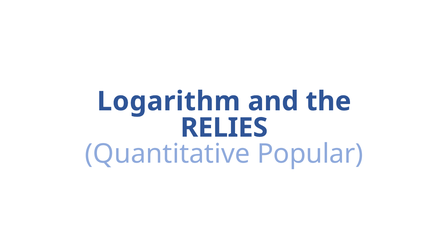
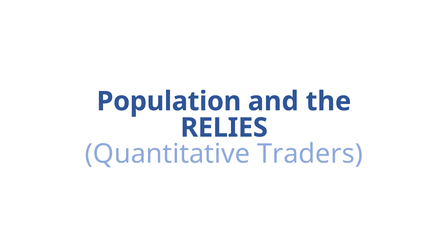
Logarithm: Logarithm -> Population
Popular: Popular -> Traders
